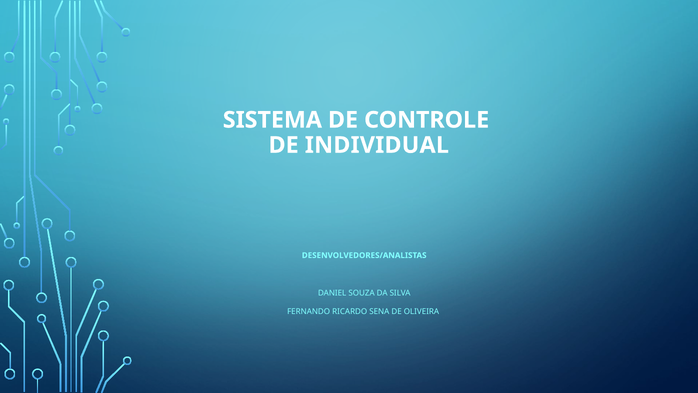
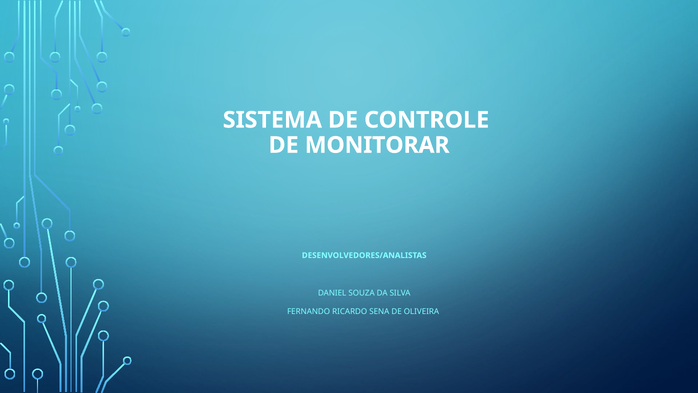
INDIVIDUAL: INDIVIDUAL -> MONITORAR
